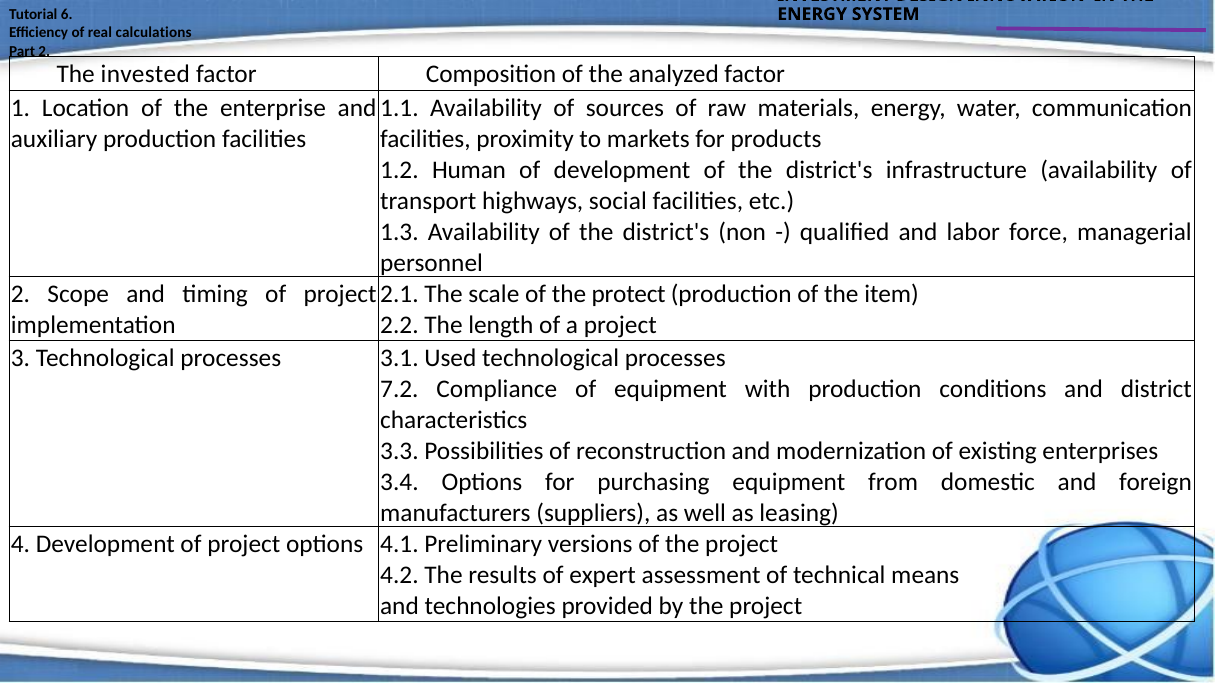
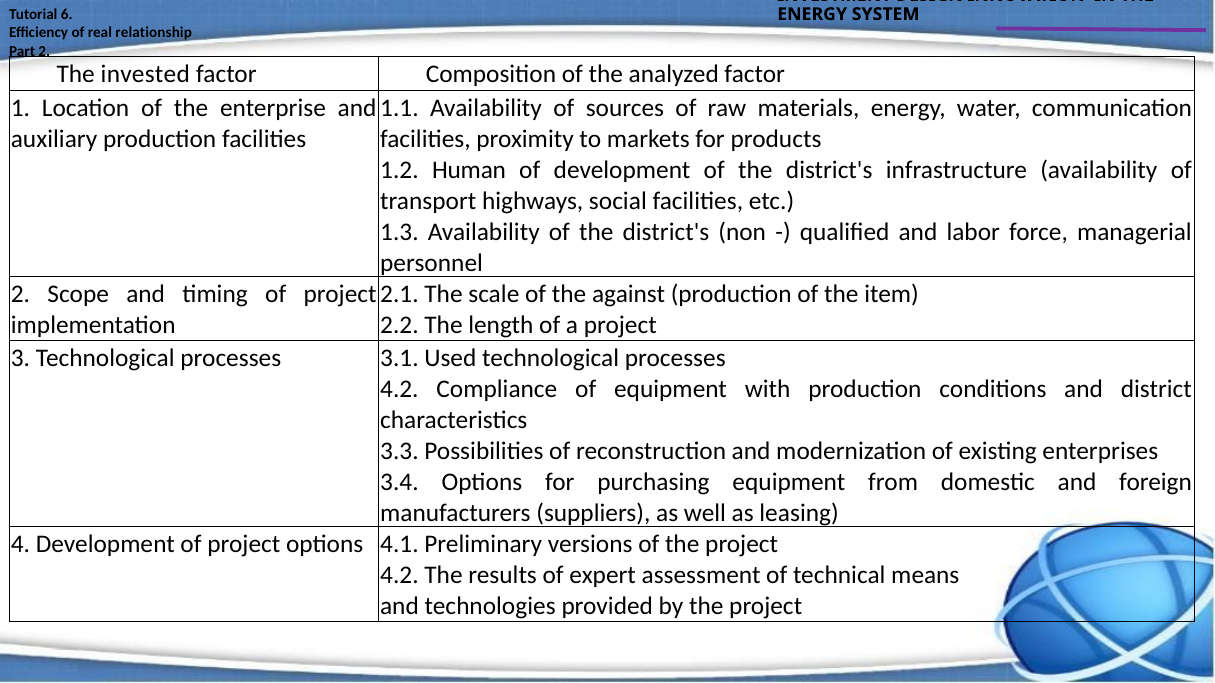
calculations: calculations -> relationship
protect: protect -> against
7.2 at (399, 390): 7.2 -> 4.2
